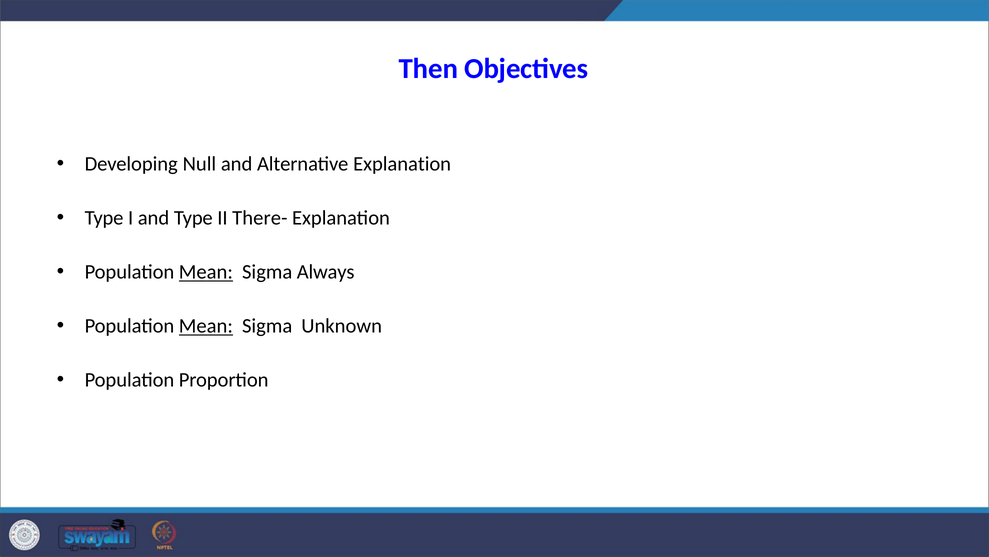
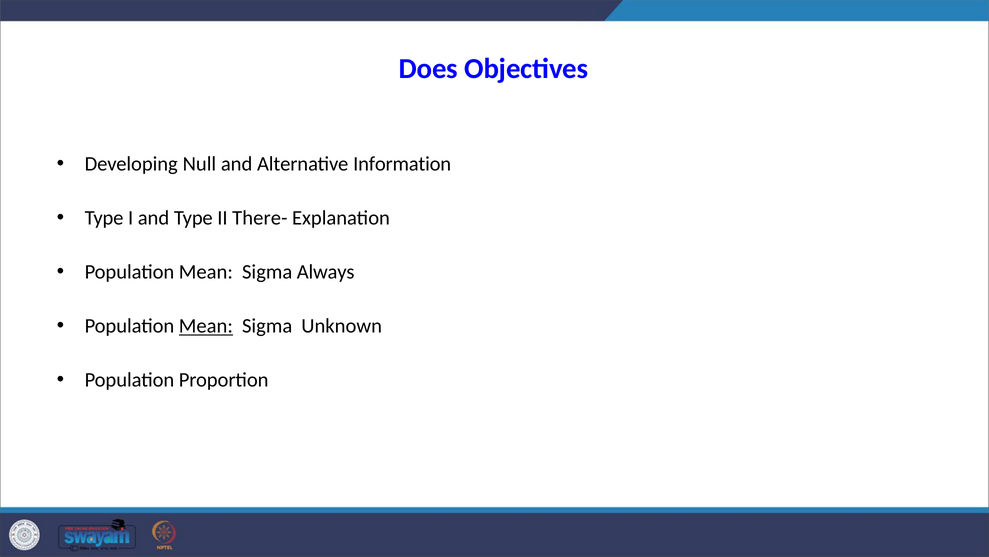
Then: Then -> Does
Alternative Explanation: Explanation -> Information
Mean at (206, 272) underline: present -> none
